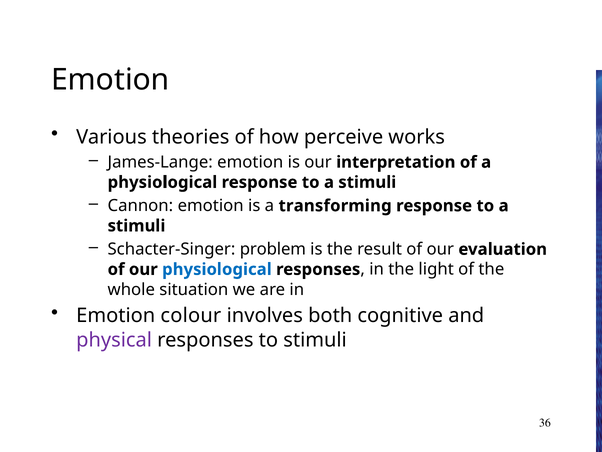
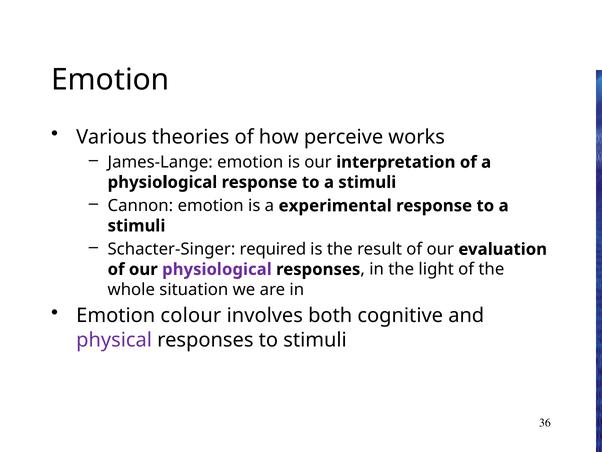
transforming: transforming -> experimental
problem: problem -> required
physiological at (217, 269) colour: blue -> purple
